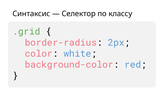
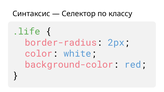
.grid: .grid -> .life
